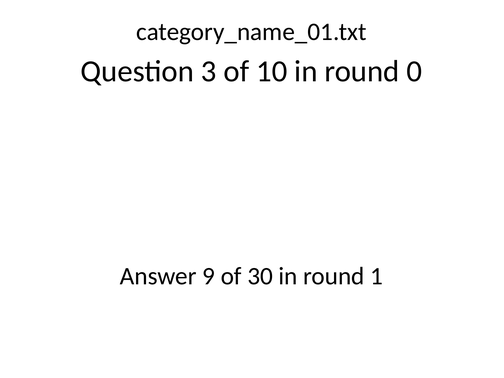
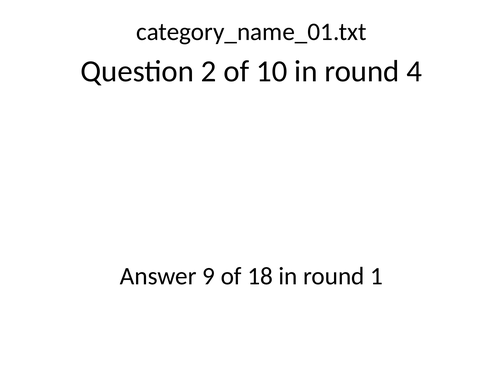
3: 3 -> 2
0: 0 -> 4
30: 30 -> 18
